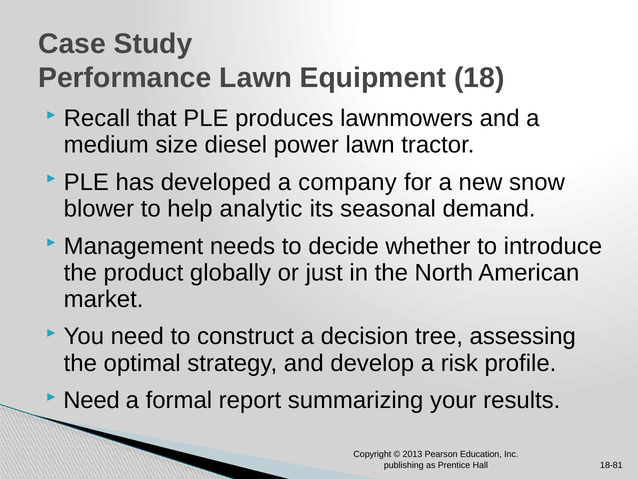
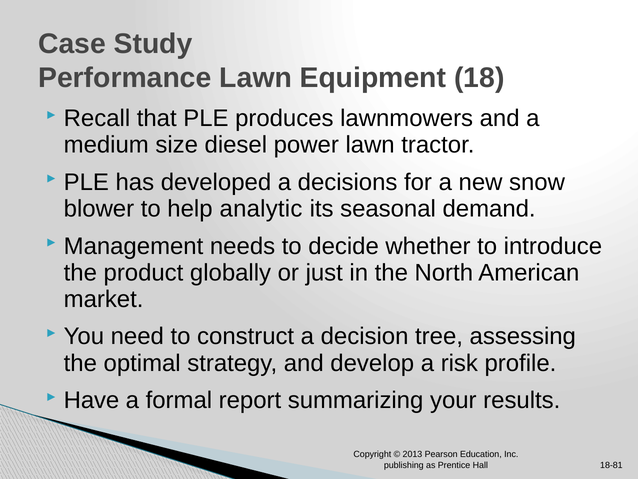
company: company -> decisions
Need at (92, 400): Need -> Have
